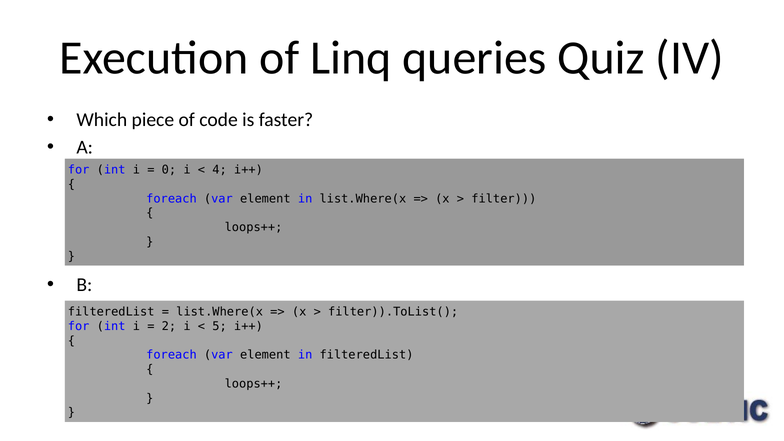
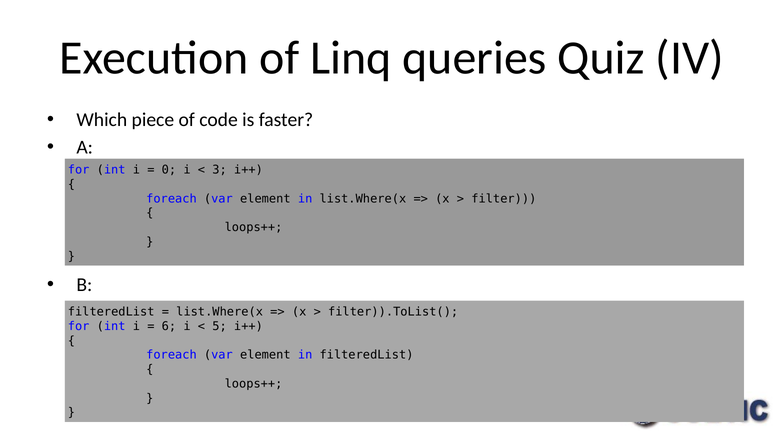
4: 4 -> 3
2: 2 -> 6
